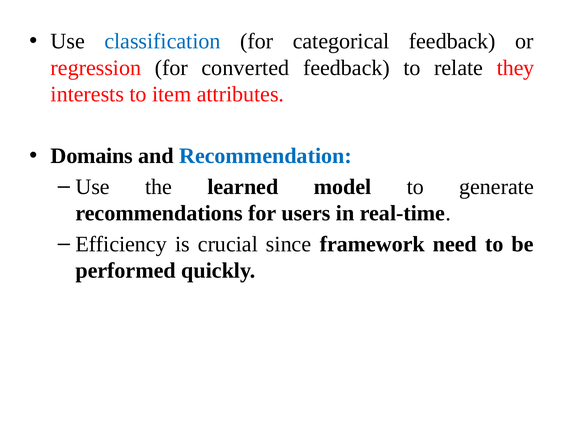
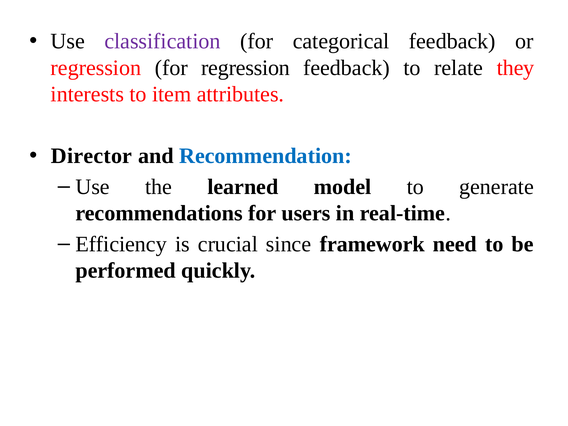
classification colour: blue -> purple
for converted: converted -> regression
Domains: Domains -> Director
